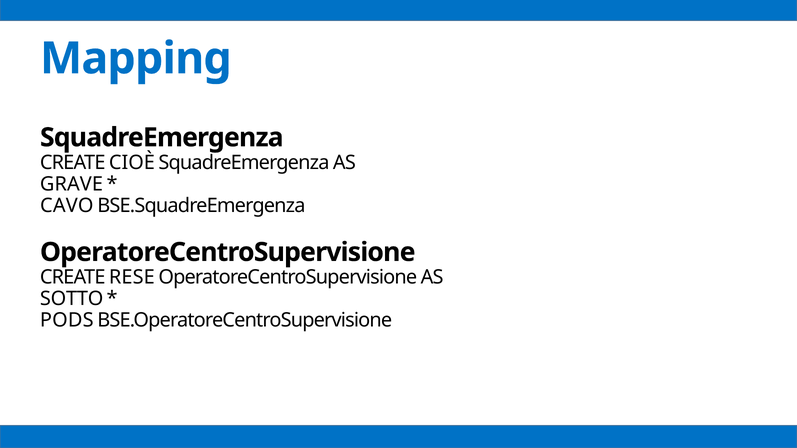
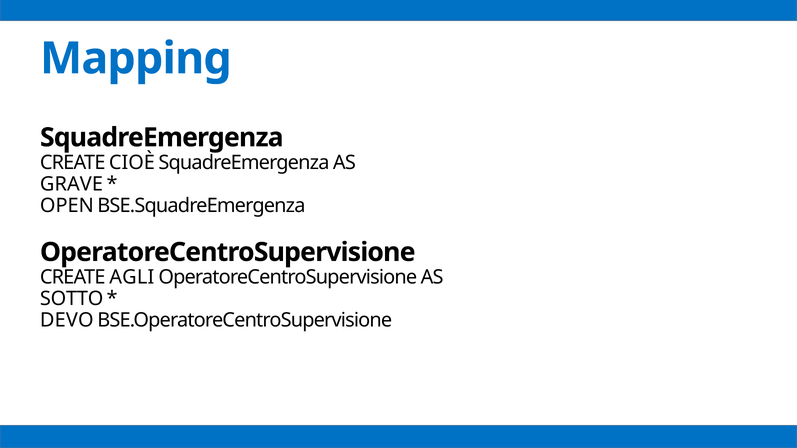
CAVO: CAVO -> OPEN
RESE: RESE -> AGLI
PODS: PODS -> DEVO
